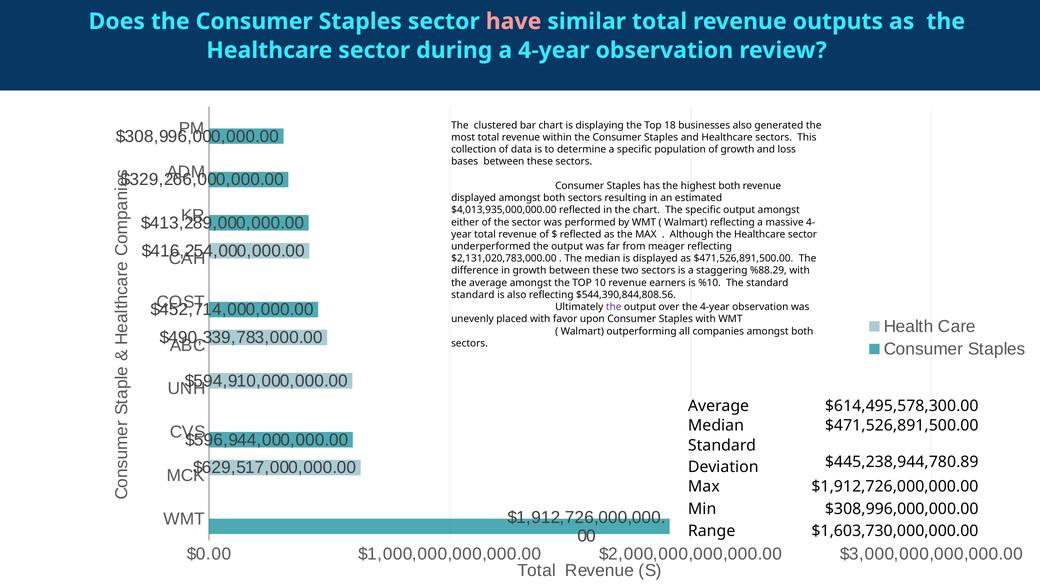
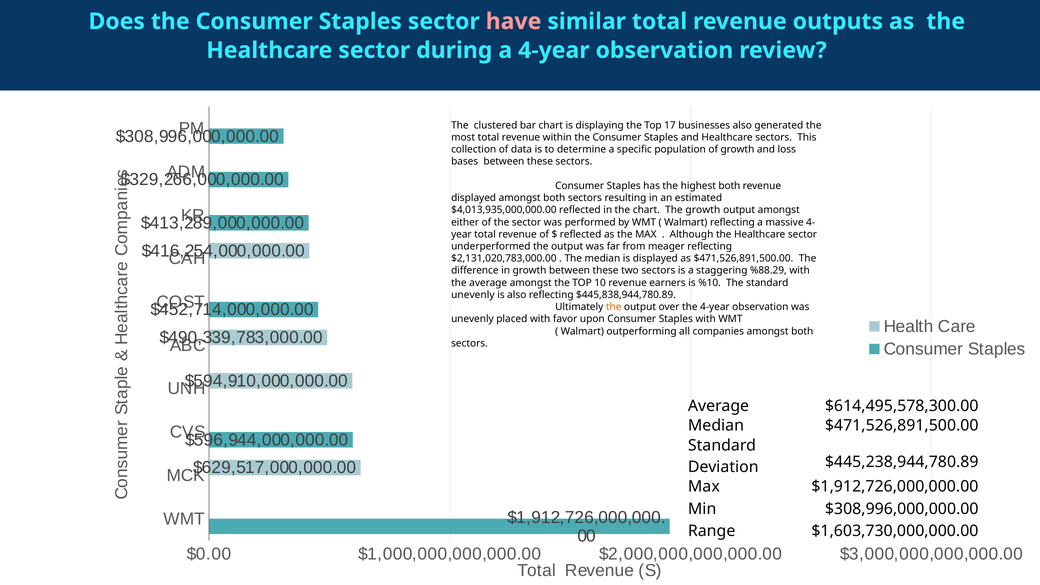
18: 18 -> 17
The specific: specific -> growth
standard at (473, 295): standard -> unevenly
$544,390,844,808.56: $544,390,844,808.56 -> $445,838,944,780.89
the at (614, 307) colour: purple -> orange
